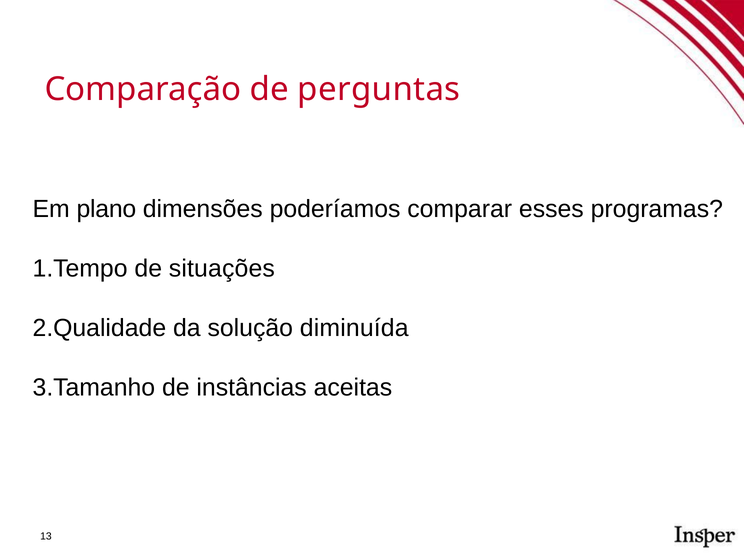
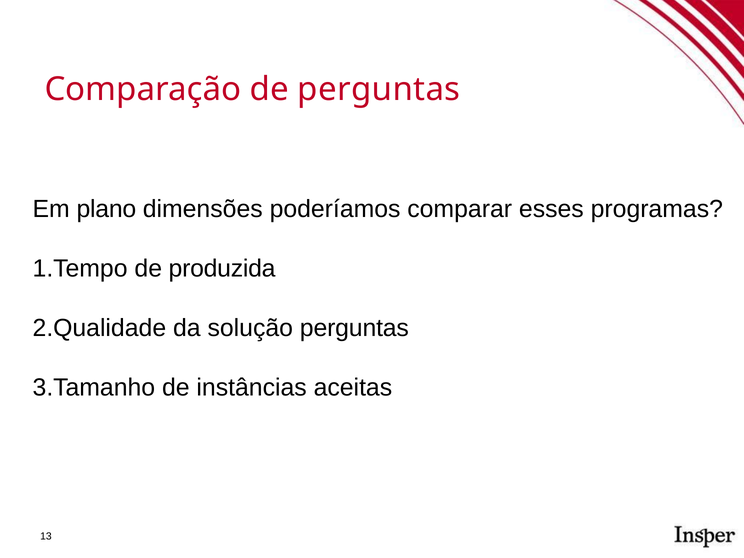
situações: situações -> produzida
solução diminuída: diminuída -> perguntas
